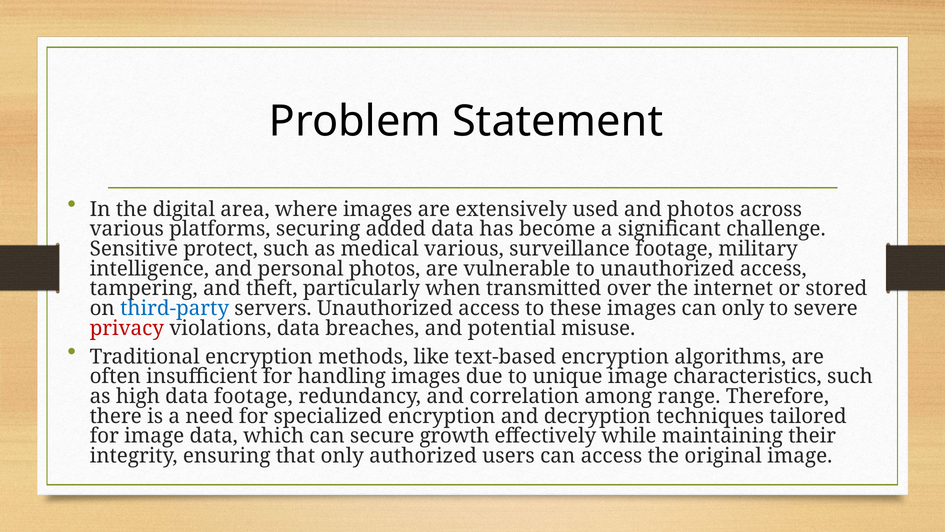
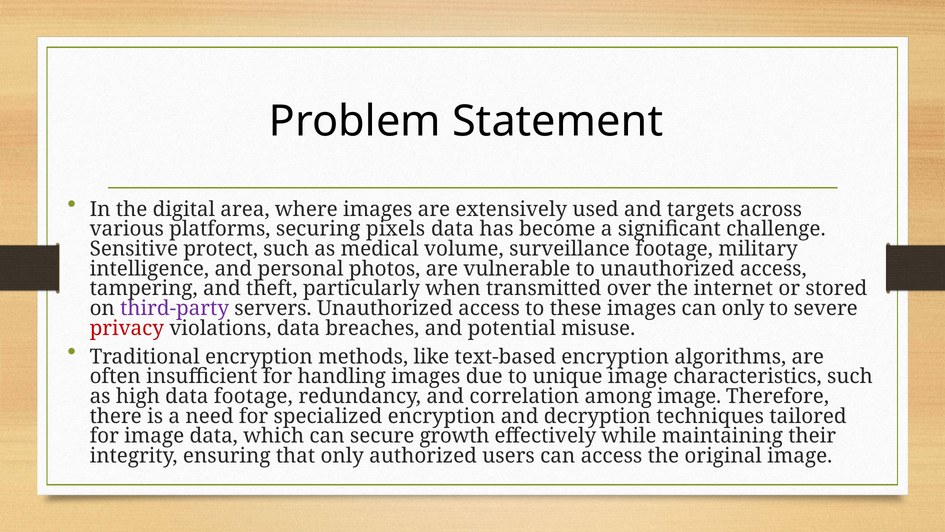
and photos: photos -> targets
added: added -> pixels
medical various: various -> volume
third-party colour: blue -> purple
among range: range -> image
